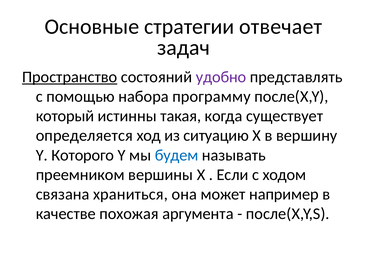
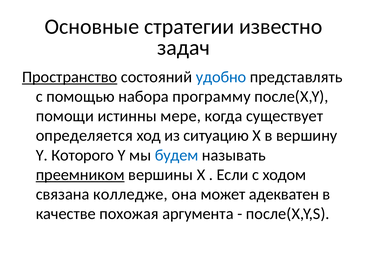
отвечает: отвечает -> известно
удобно colour: purple -> blue
который: который -> помощи
такая: такая -> мере
преемником underline: none -> present
храниться: храниться -> колледже
например: например -> адекватен
